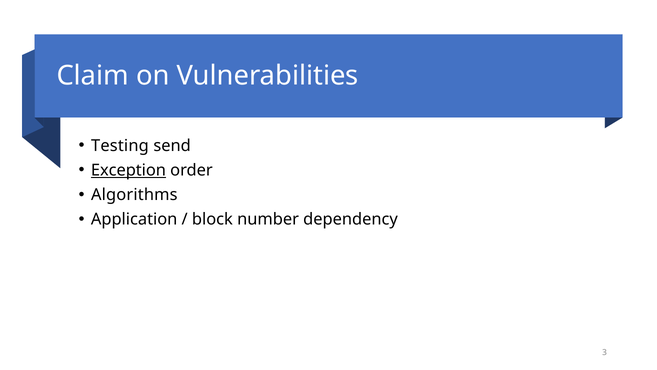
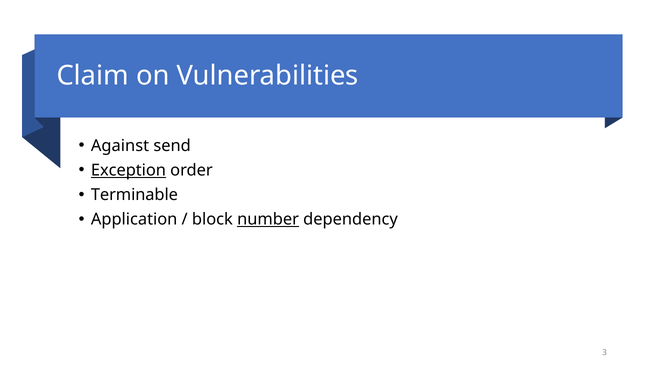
Testing: Testing -> Against
Algorithms: Algorithms -> Terminable
number underline: none -> present
